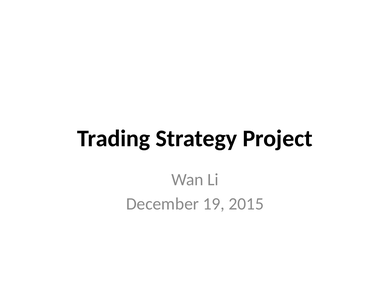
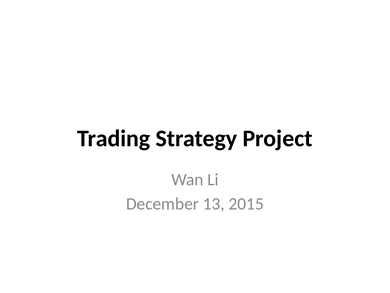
19: 19 -> 13
